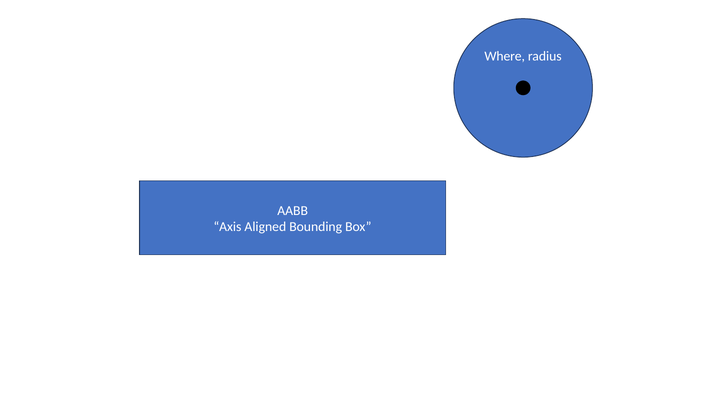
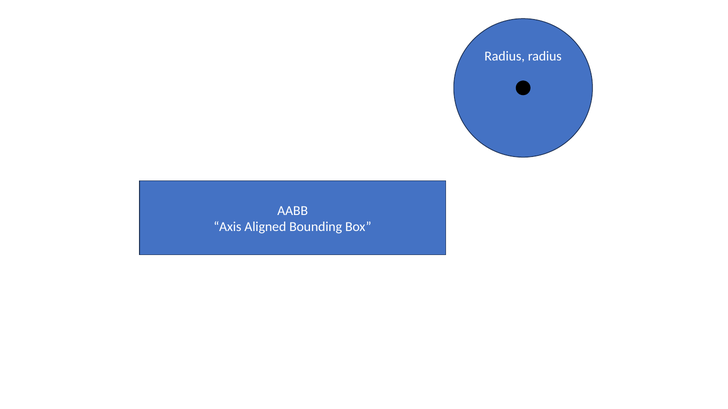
Where at (505, 56): Where -> Radius
